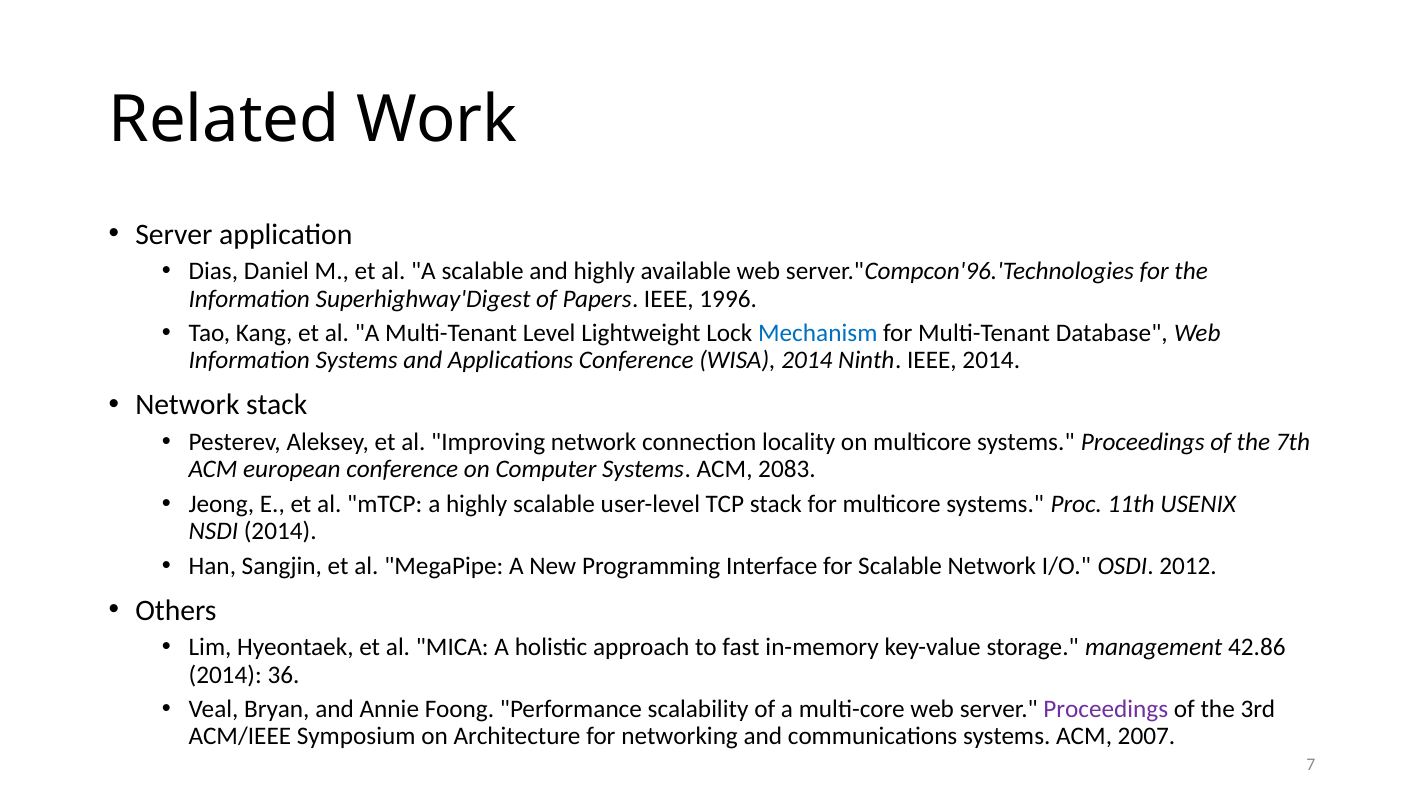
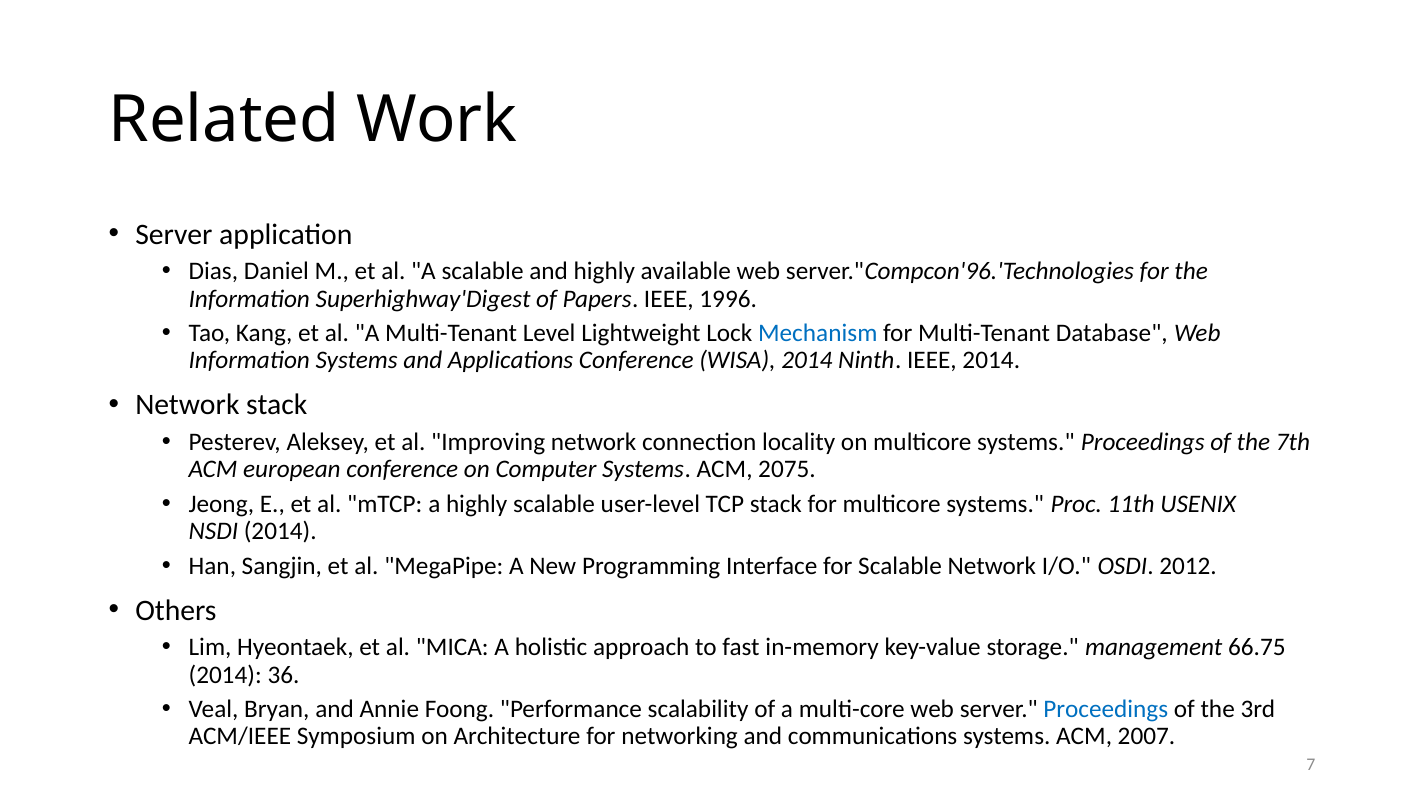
2083: 2083 -> 2075
42.86: 42.86 -> 66.75
Proceedings at (1106, 709) colour: purple -> blue
